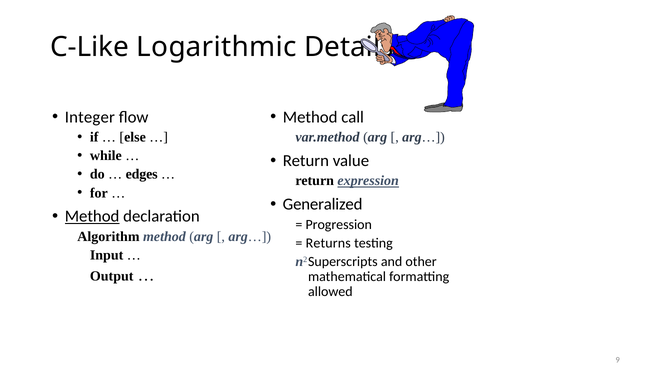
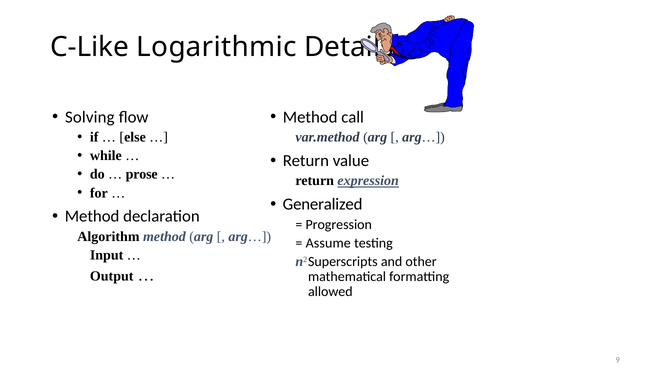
Integer: Integer -> Solving
edges: edges -> prose
Method at (92, 217) underline: present -> none
Returns: Returns -> Assume
